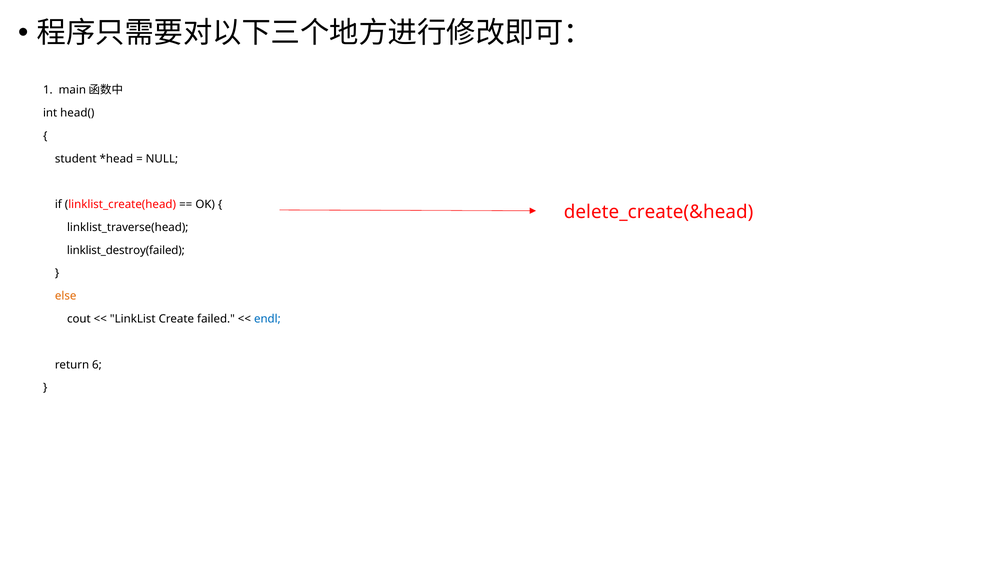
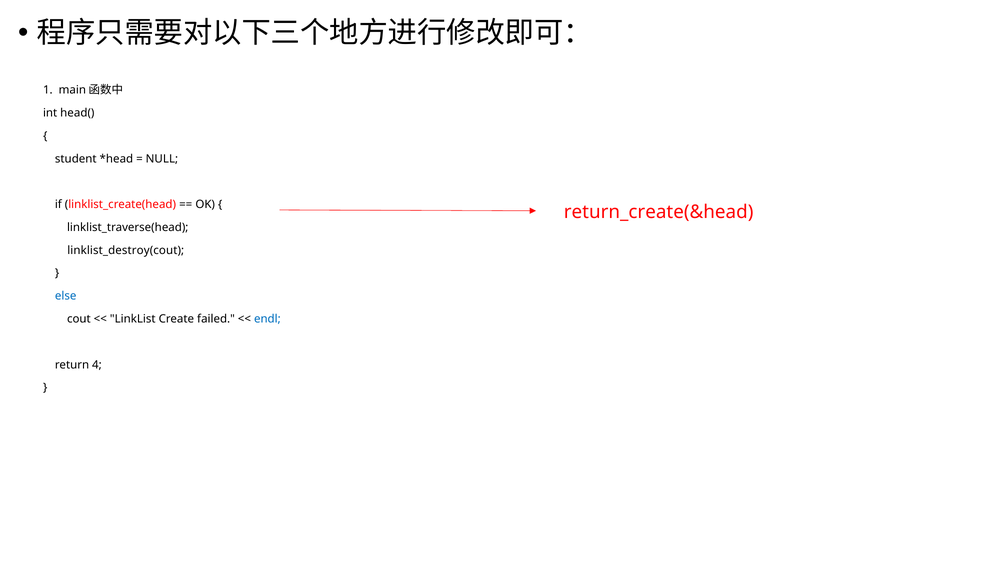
delete_create(&head: delete_create(&head -> return_create(&head
linklist_destroy(failed: linklist_destroy(failed -> linklist_destroy(cout
else colour: orange -> blue
6: 6 -> 4
